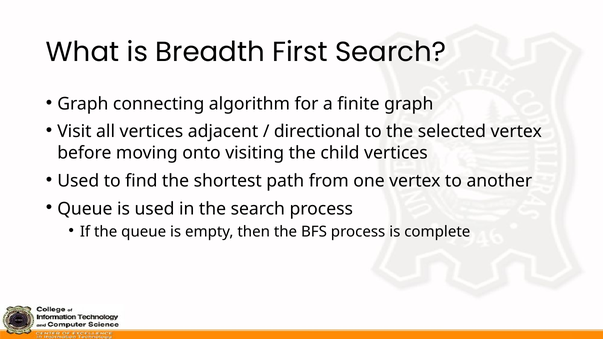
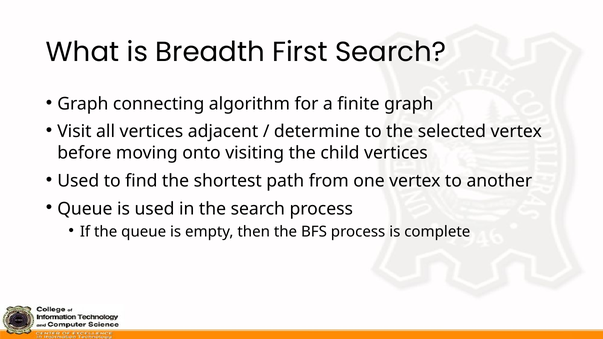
directional: directional -> determine
